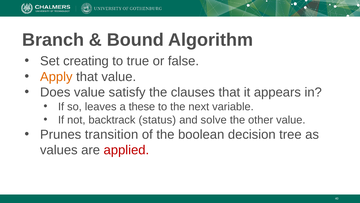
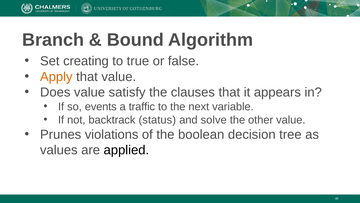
leaves: leaves -> events
these: these -> traffic
transition: transition -> violations
applied colour: red -> black
